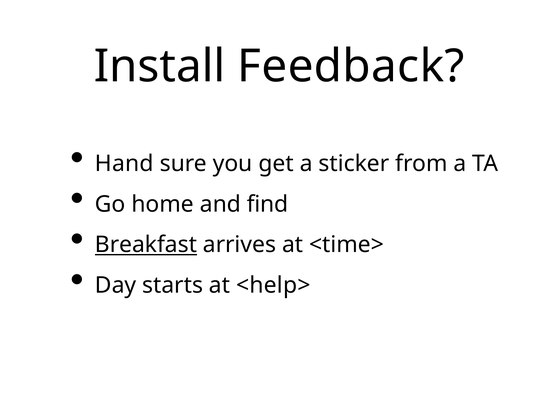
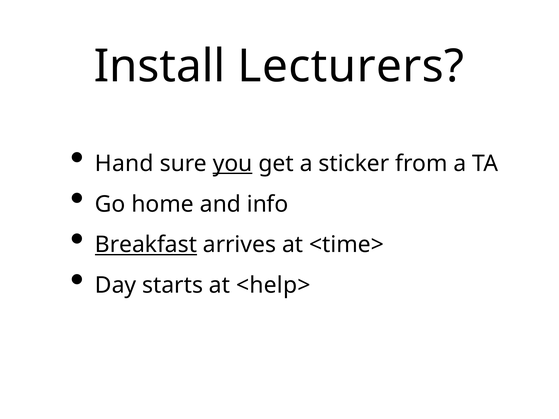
Feedback: Feedback -> Lecturers
you underline: none -> present
find: find -> info
